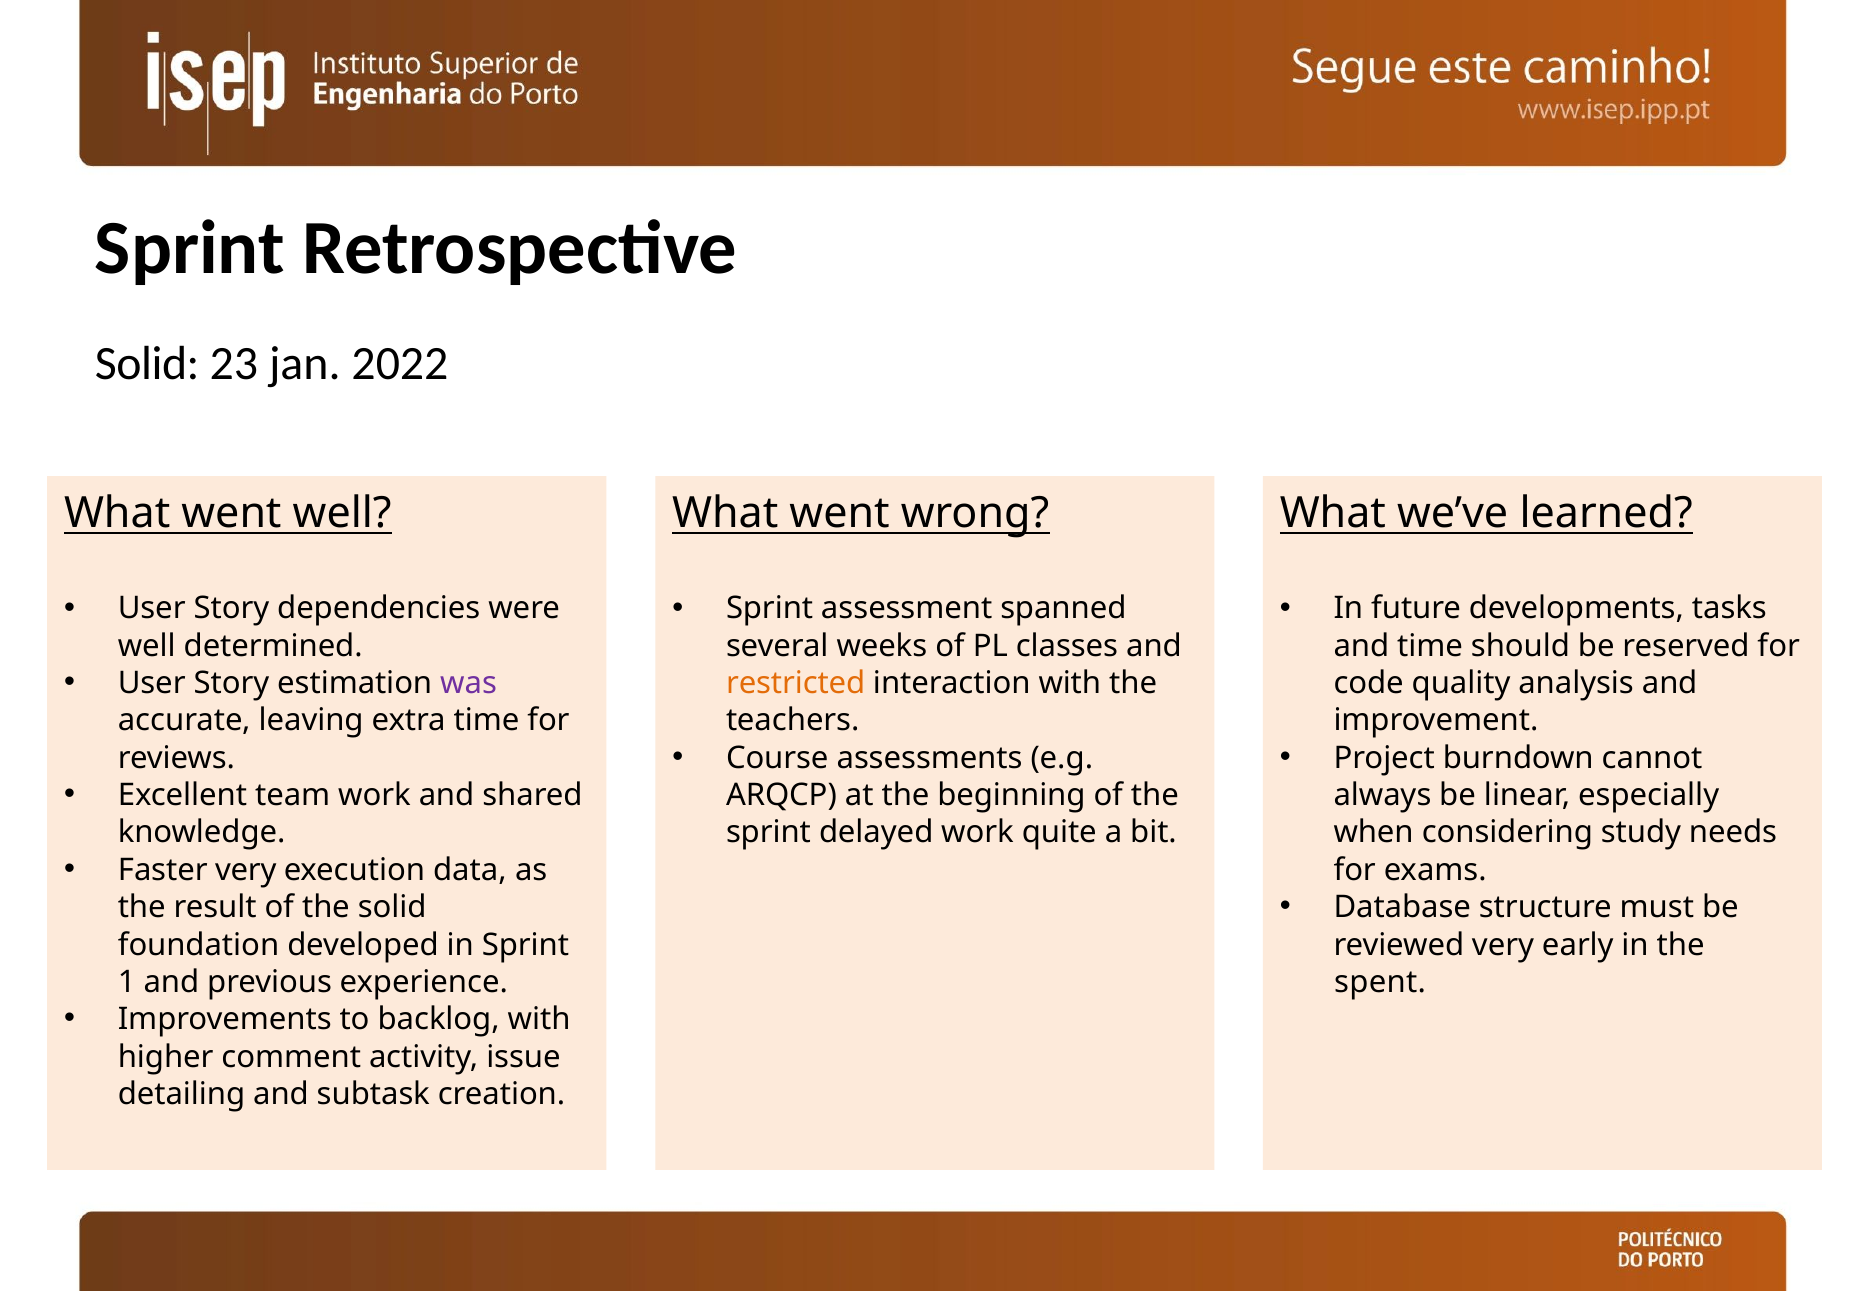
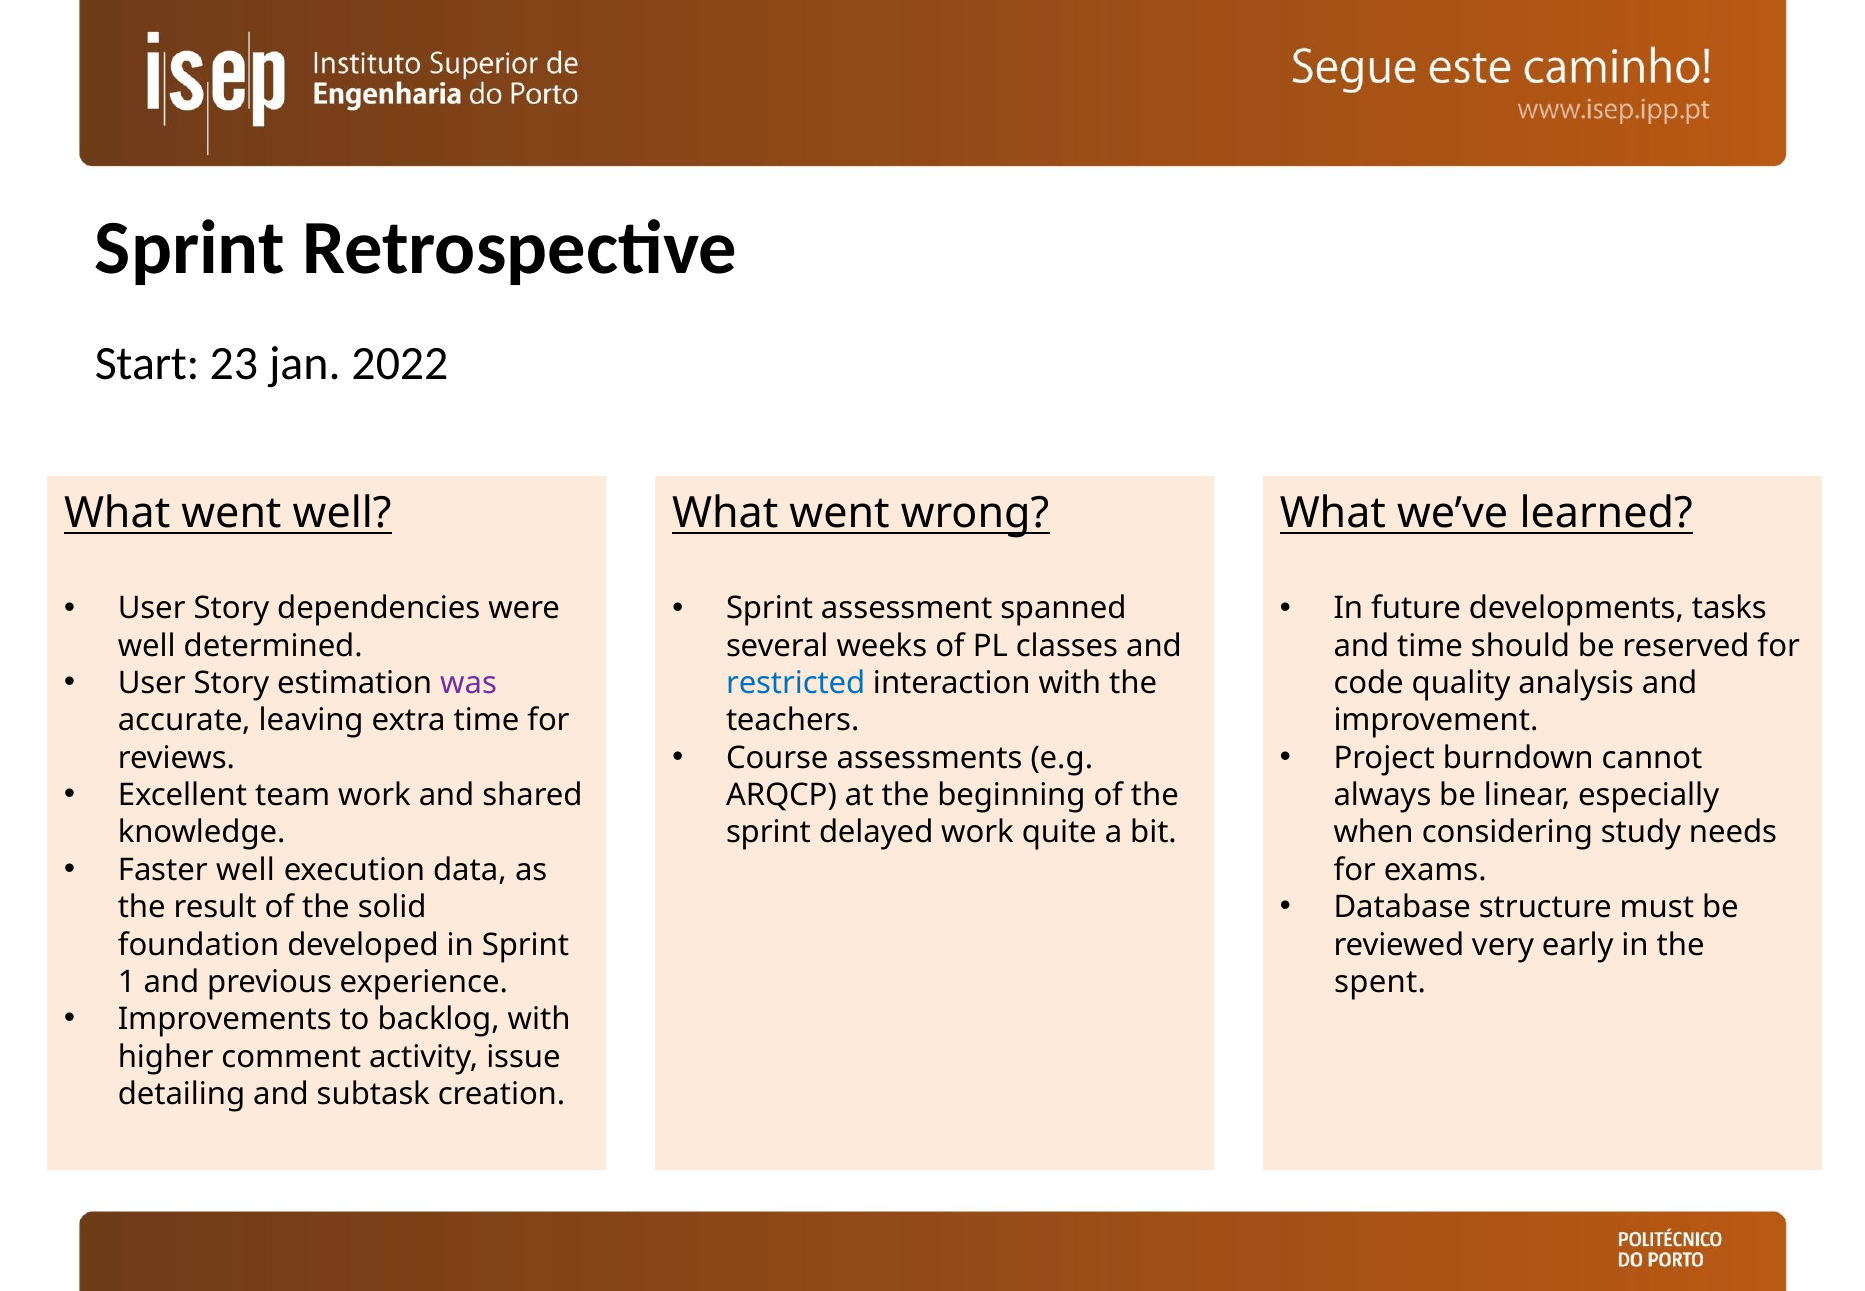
Solid at (147, 363): Solid -> Start
restricted colour: orange -> blue
Faster very: very -> well
